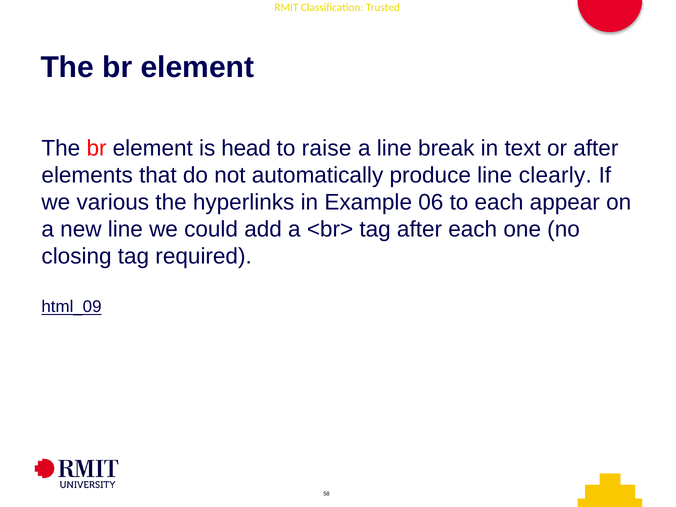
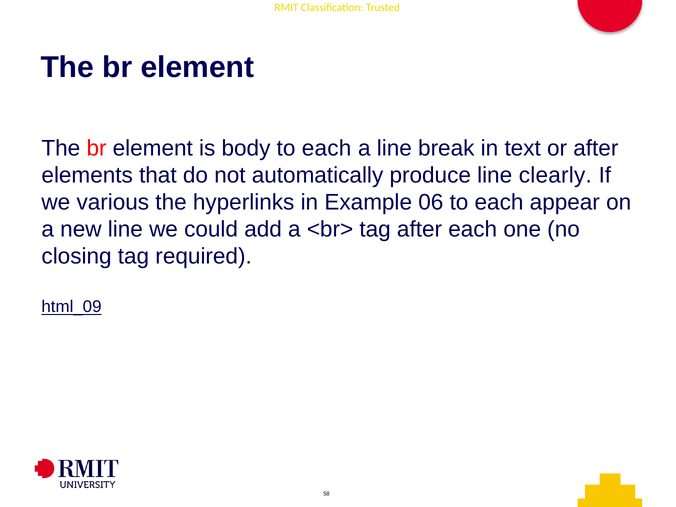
head: head -> body
raise at (327, 148): raise -> each
